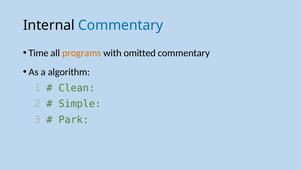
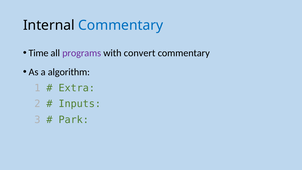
programs colour: orange -> purple
omitted: omitted -> convert
Clean: Clean -> Extra
Simple: Simple -> Inputs
